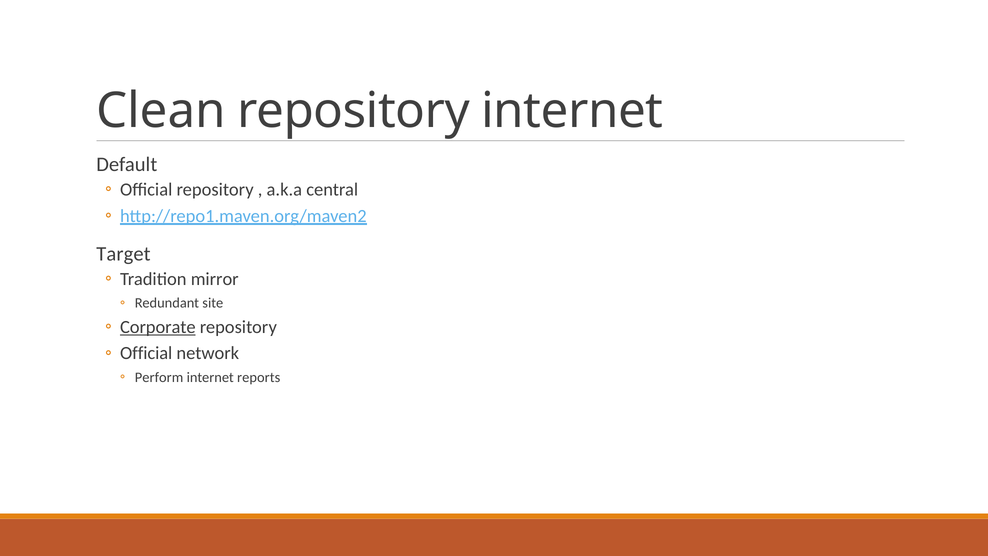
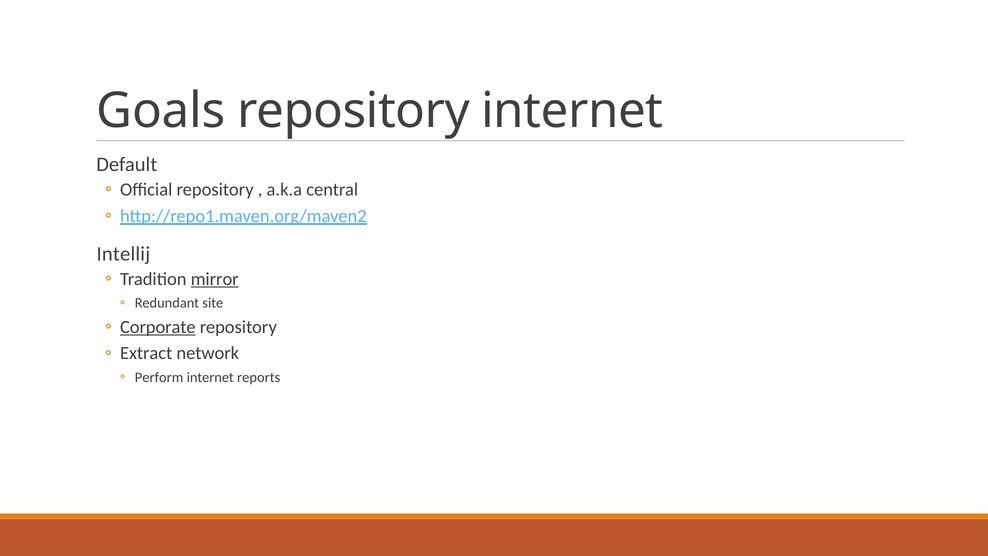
Clean: Clean -> Goals
Target: Target -> Intellij
mirror underline: none -> present
Official at (146, 353): Official -> Extract
